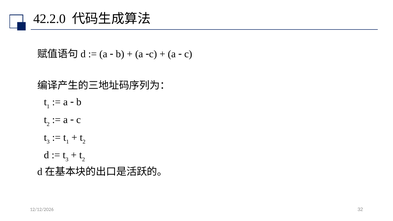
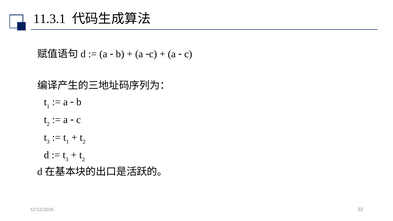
42.2.0: 42.2.0 -> 11.3.1
